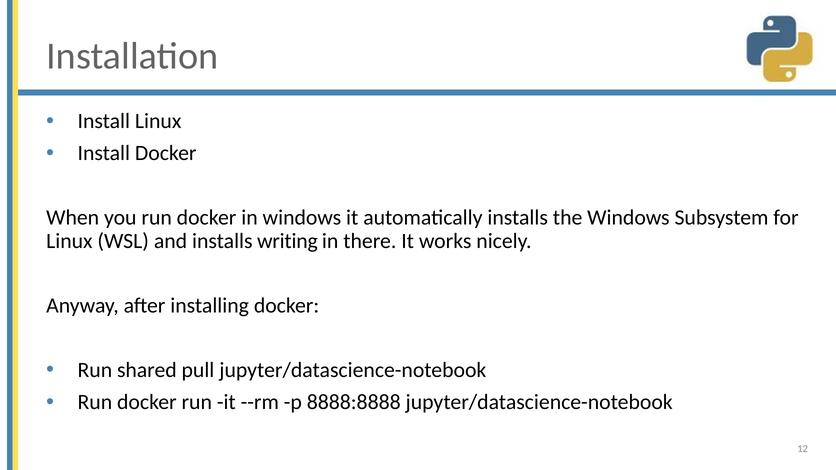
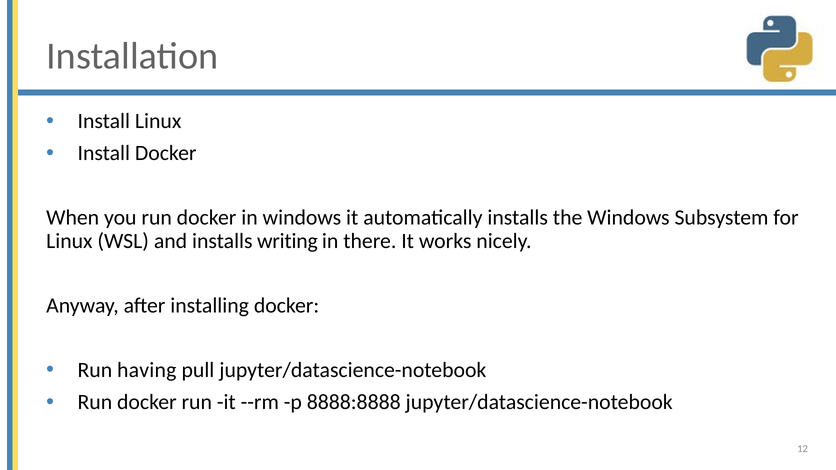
shared: shared -> having
